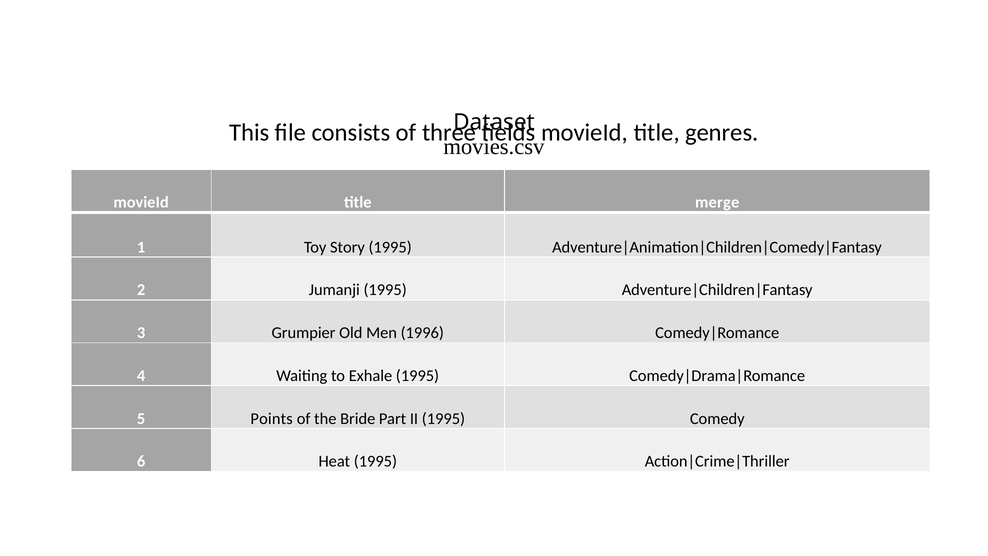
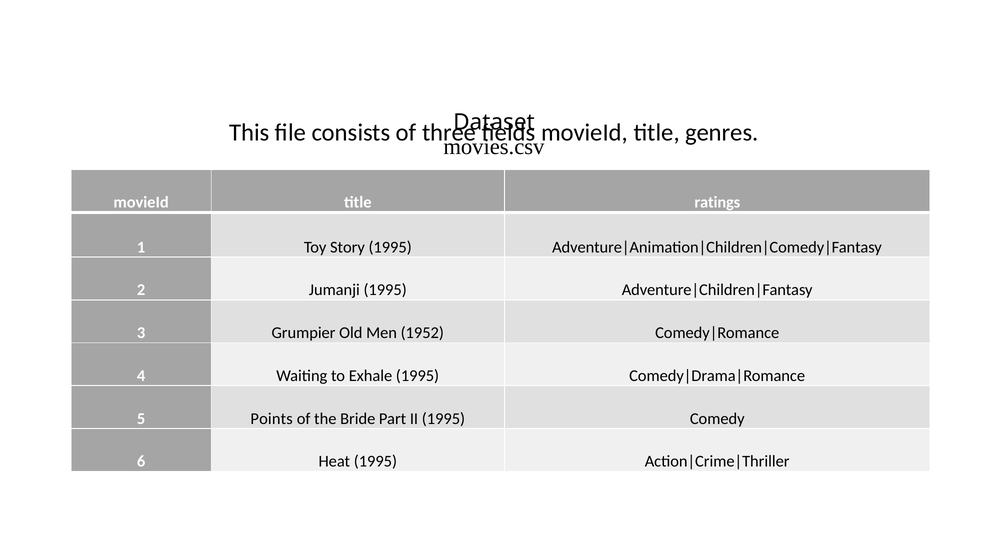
merge: merge -> ratings
1996: 1996 -> 1952
